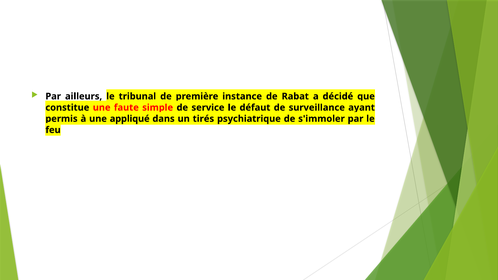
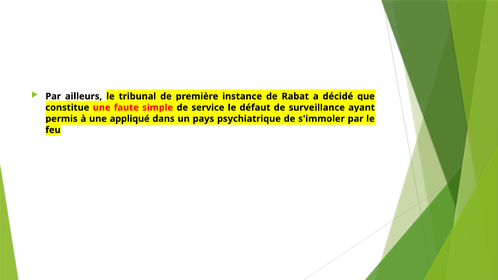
tirés: tirés -> pays
